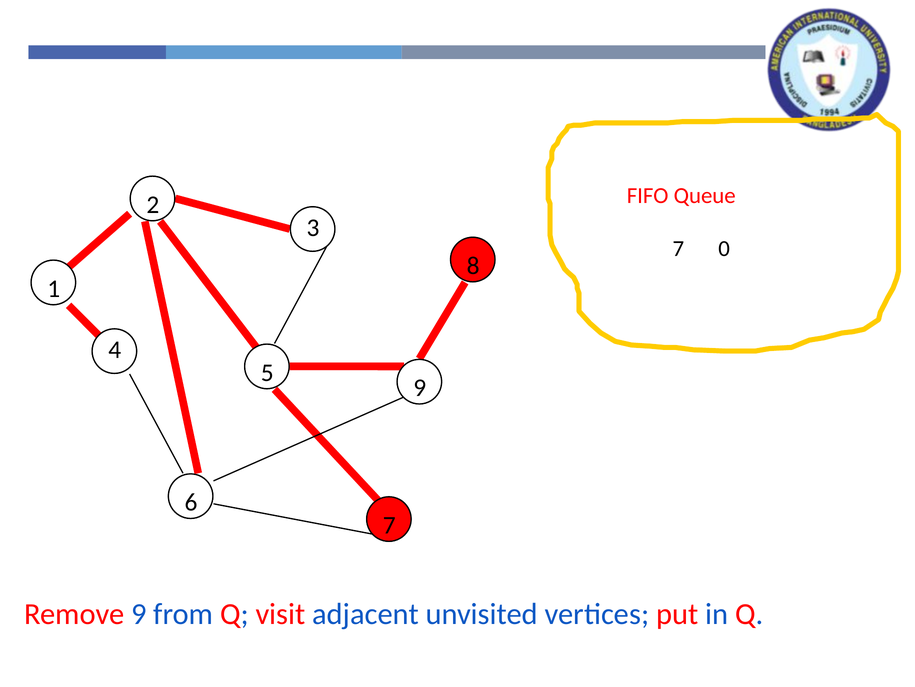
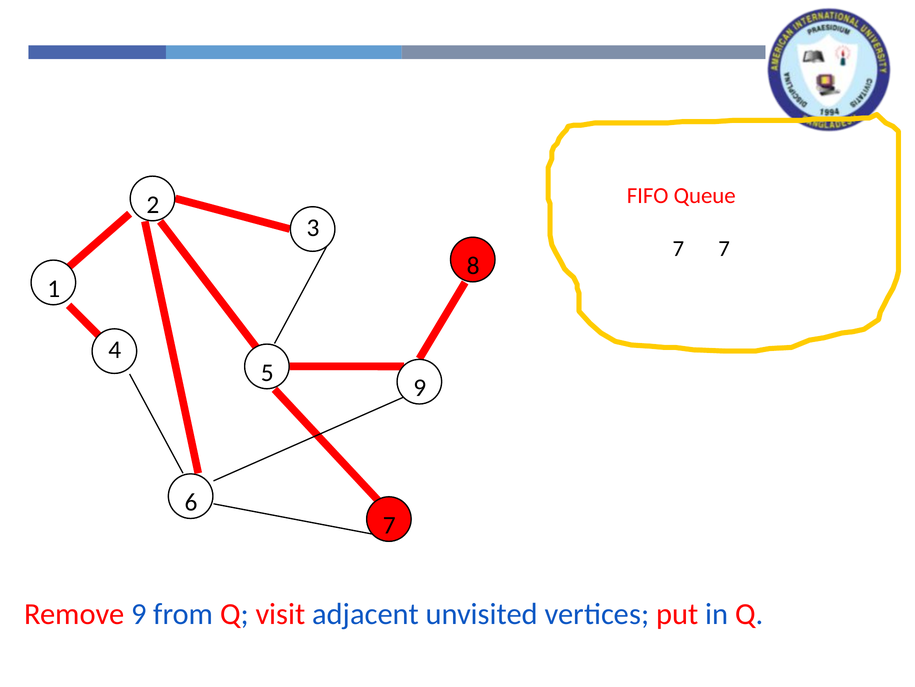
7 0: 0 -> 7
